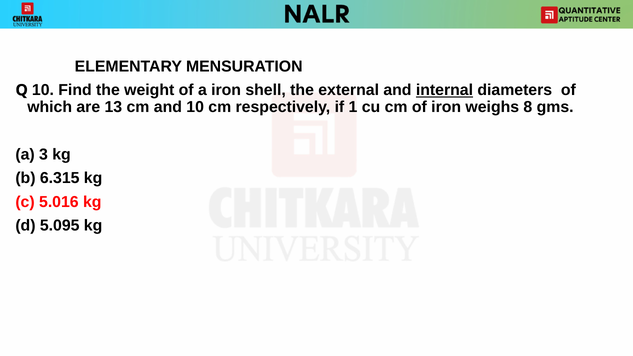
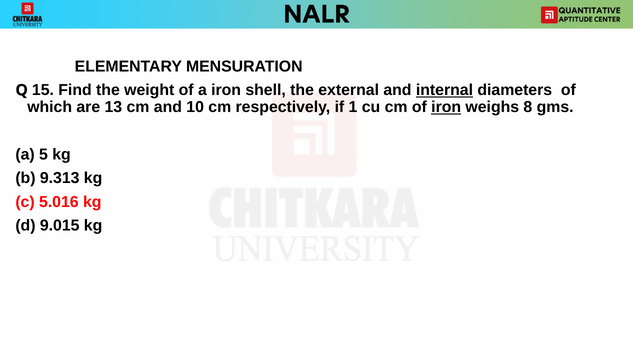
Q 10: 10 -> 15
iron at (446, 107) underline: none -> present
3: 3 -> 5
6.315: 6.315 -> 9.313
5.095: 5.095 -> 9.015
